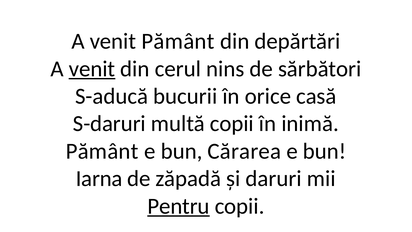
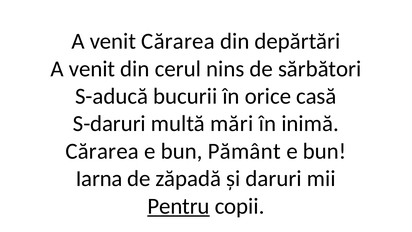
venit Pământ: Pământ -> Cărarea
venit at (92, 69) underline: present -> none
multă copii: copii -> mări
Pământ at (102, 151): Pământ -> Cărarea
Cărarea: Cărarea -> Pământ
